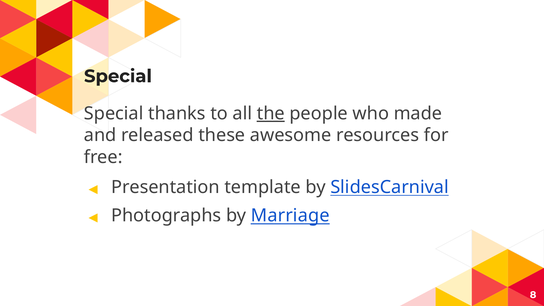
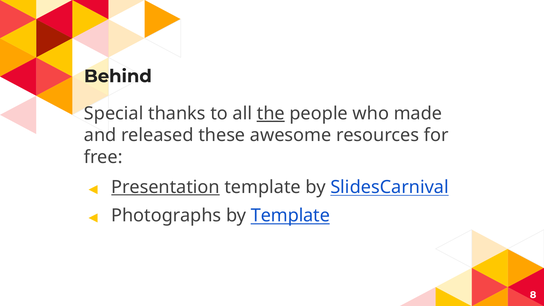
Special at (118, 76): Special -> Behind
Presentation underline: none -> present
by Marriage: Marriage -> Template
